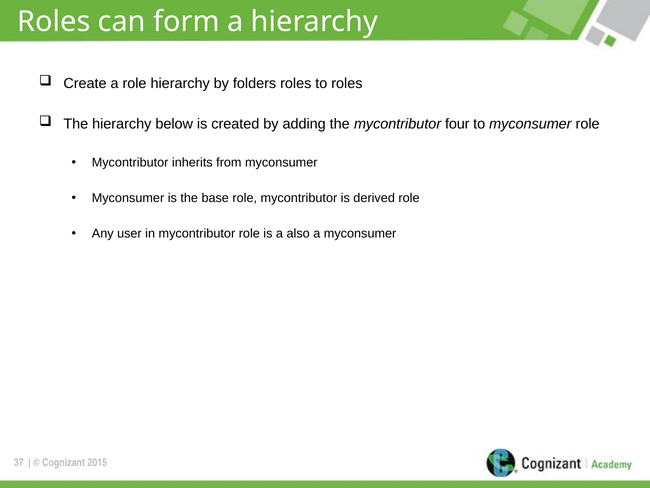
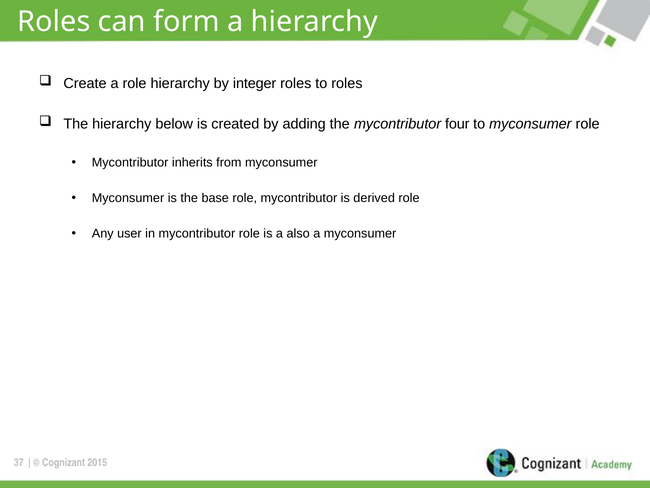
folders: folders -> integer
